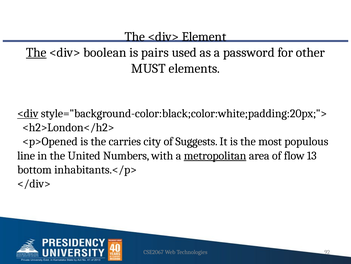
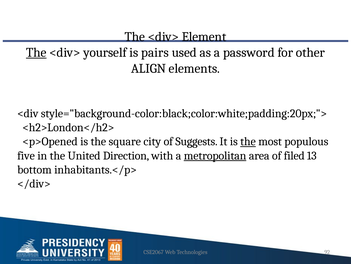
boolean: boolean -> yourself
MUST: MUST -> ALIGN
<div underline: present -> none
carries: carries -> square
the at (248, 141) underline: none -> present
line: line -> five
Numbers: Numbers -> Direction
flow: flow -> filed
